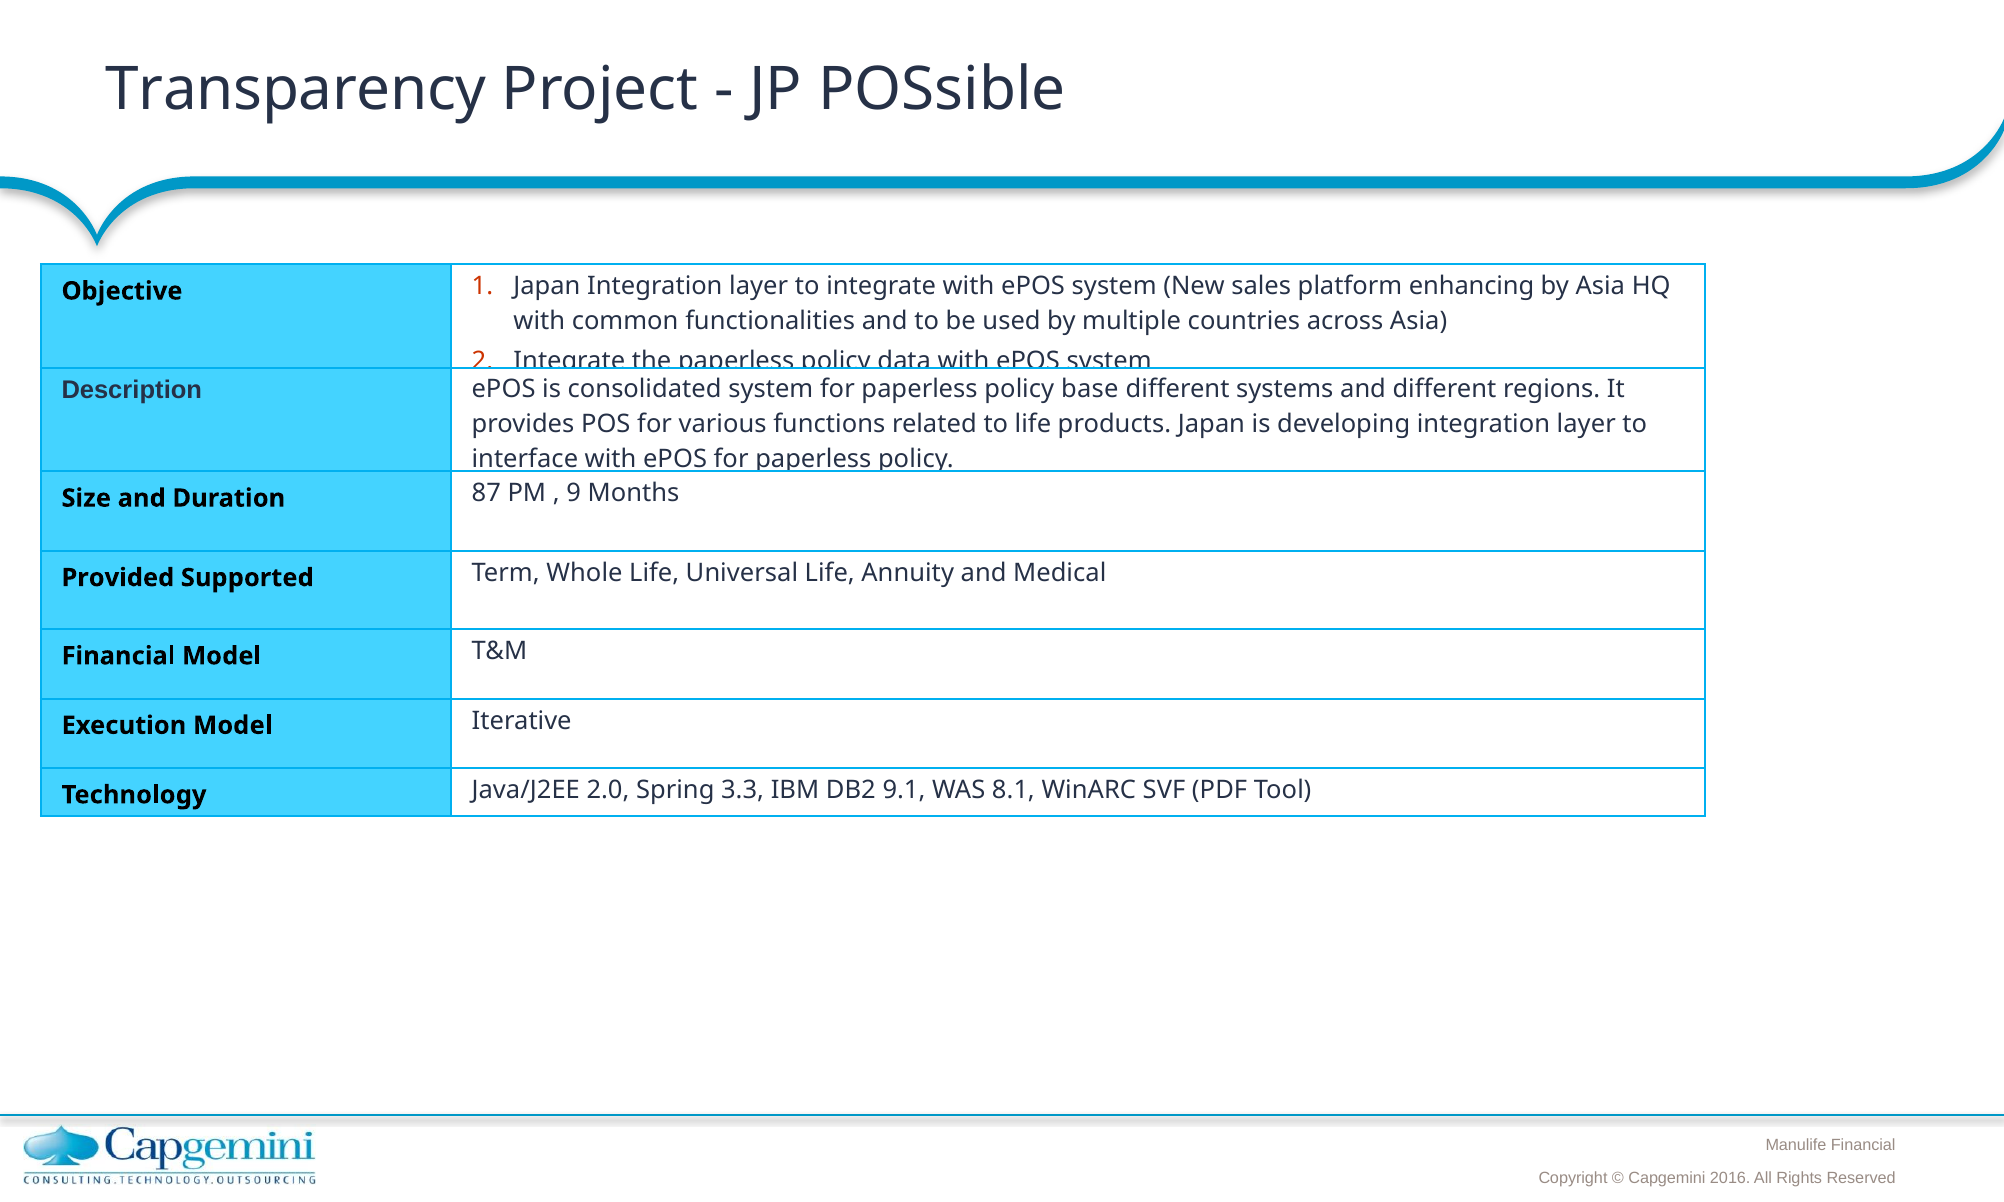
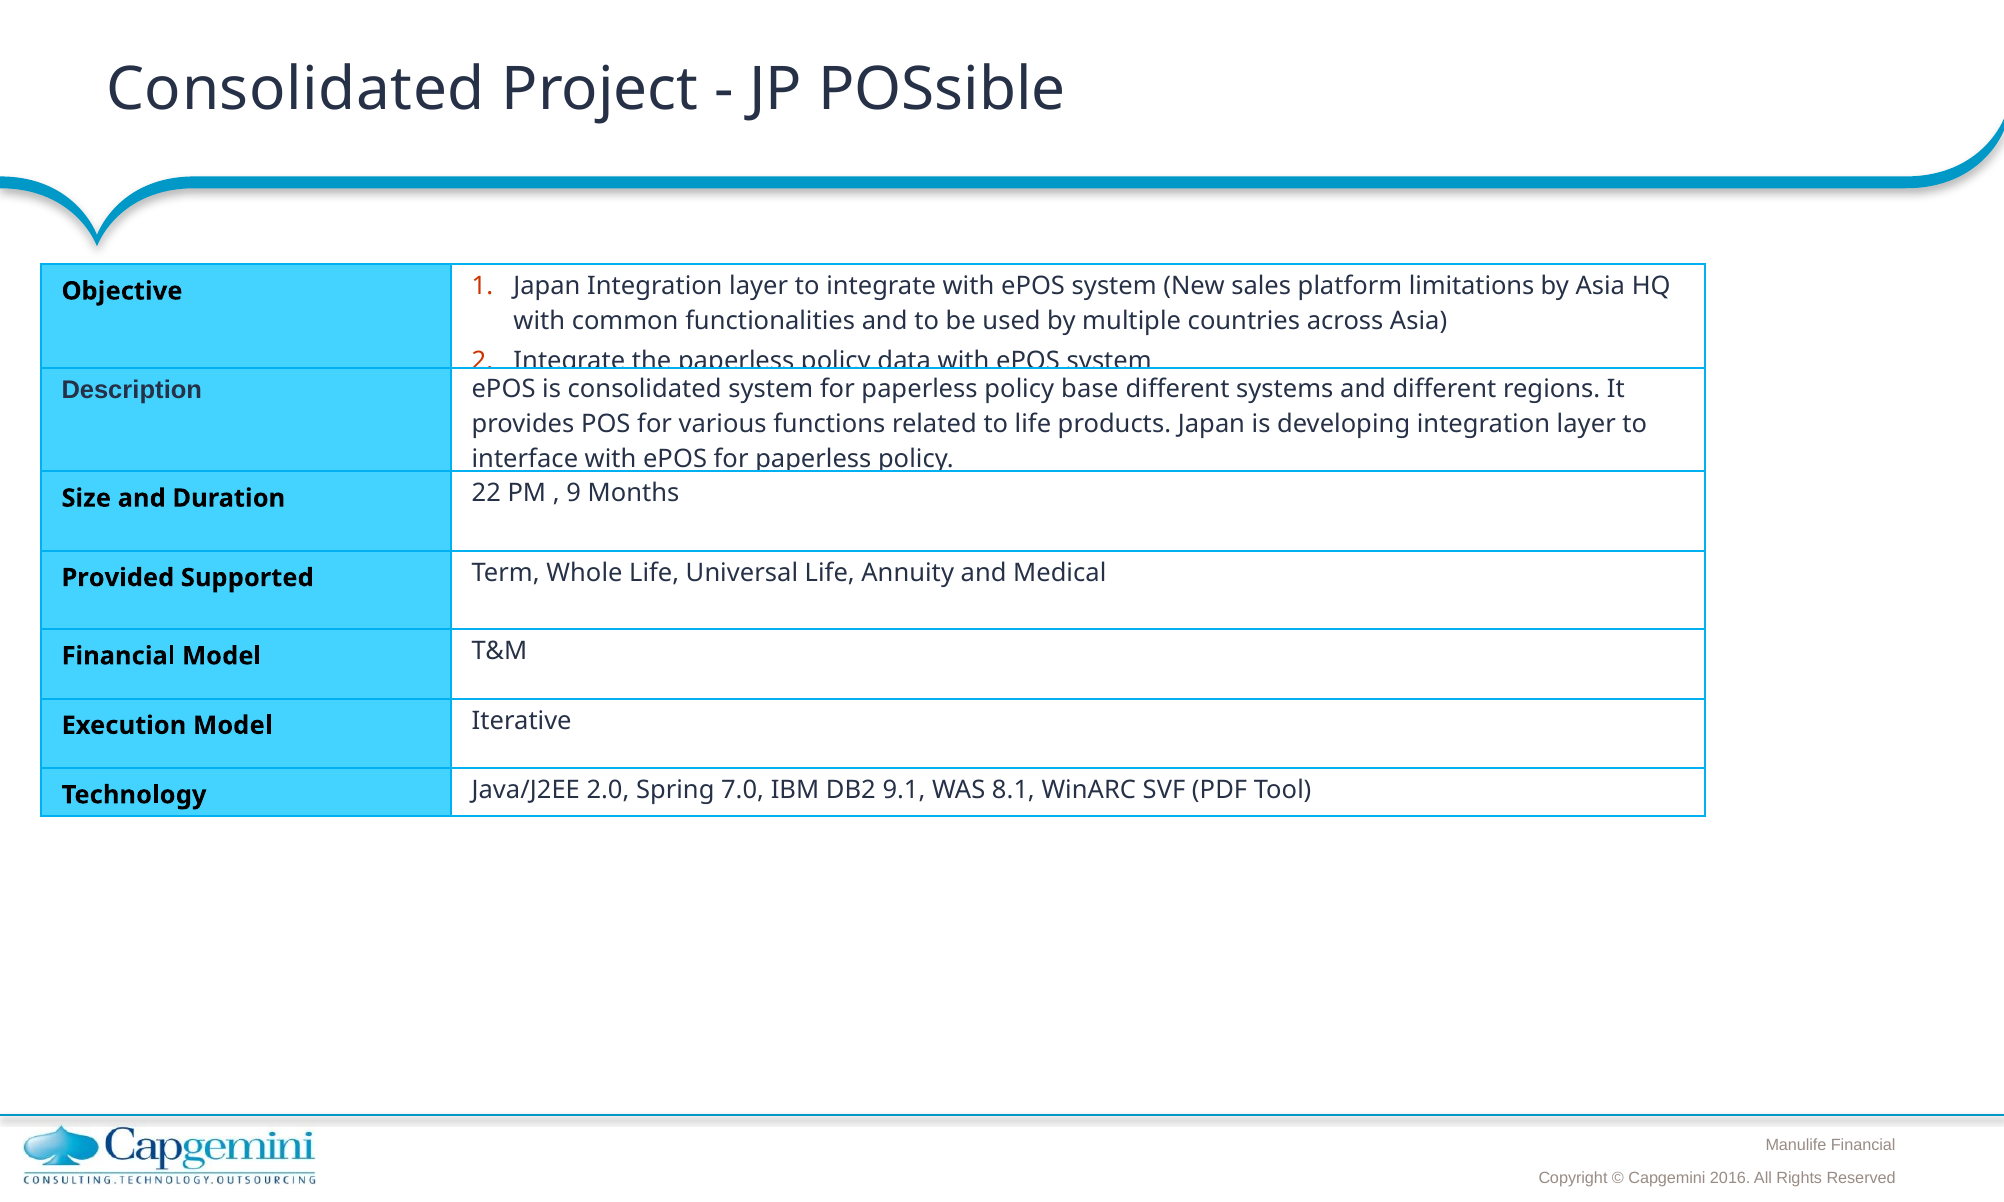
Transparency at (296, 90): Transparency -> Consolidated
enhancing: enhancing -> limitations
87: 87 -> 22
3.3: 3.3 -> 7.0
